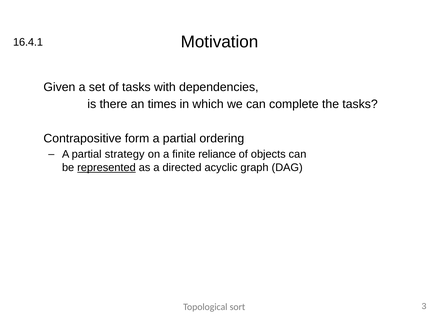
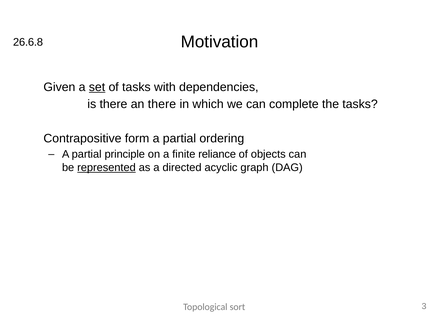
16.4.1: 16.4.1 -> 26.6.8
set underline: none -> present
an times: times -> there
strategy: strategy -> principle
